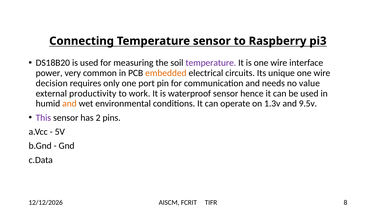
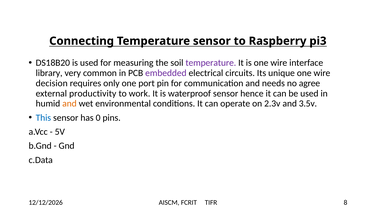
power: power -> library
embedded colour: orange -> purple
value: value -> agree
1.3v: 1.3v -> 2.3v
9.5v: 9.5v -> 3.5v
This colour: purple -> blue
2: 2 -> 0
